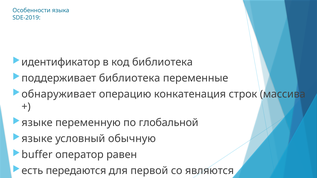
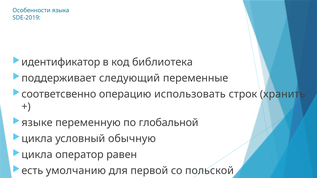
поддерживает библиотека: библиотека -> следующий
обнаруживает: обнаруживает -> соответсвенно
конкатенация: конкатенация -> использовать
массива: массива -> хранить
языке at (37, 139): языке -> цикла
buffer at (37, 155): buffer -> цикла
передаются: передаются -> умолчанию
являются: являются -> польской
